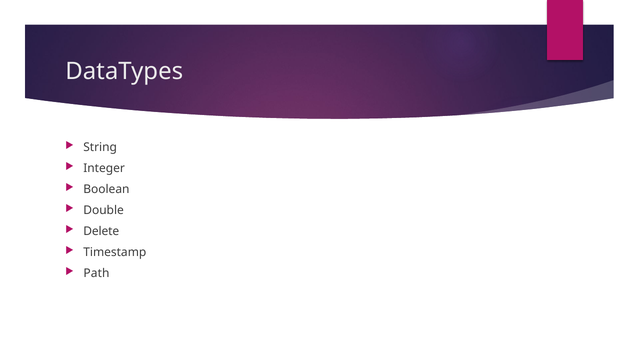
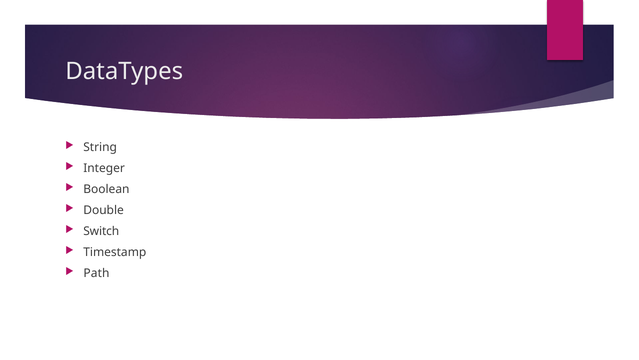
Delete: Delete -> Switch
